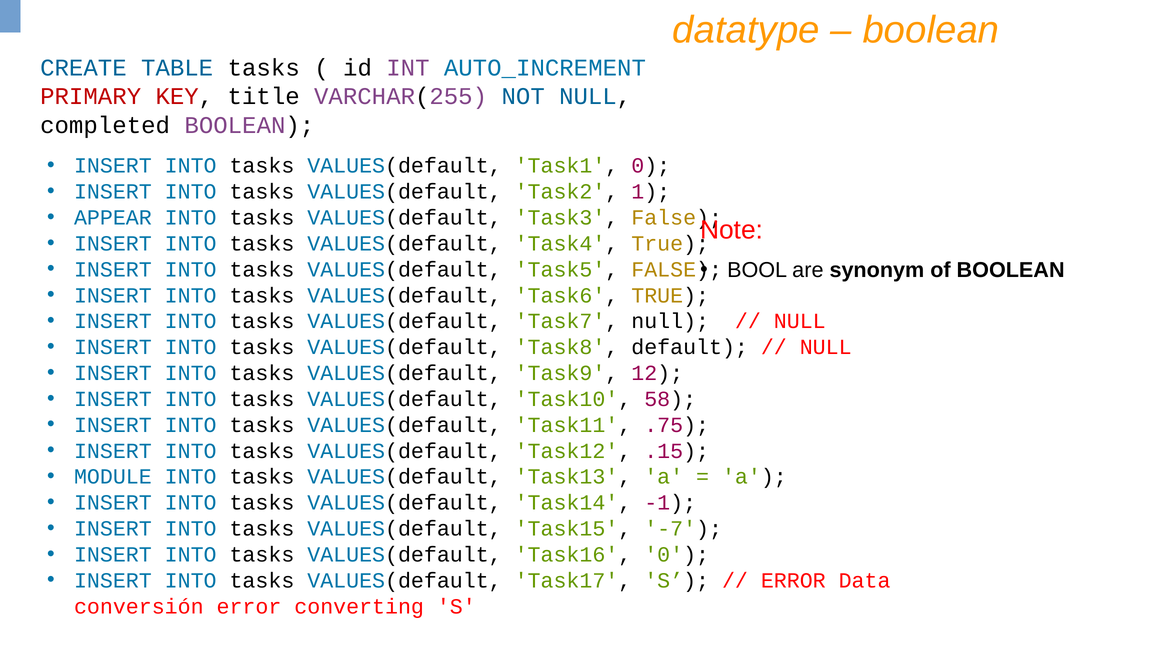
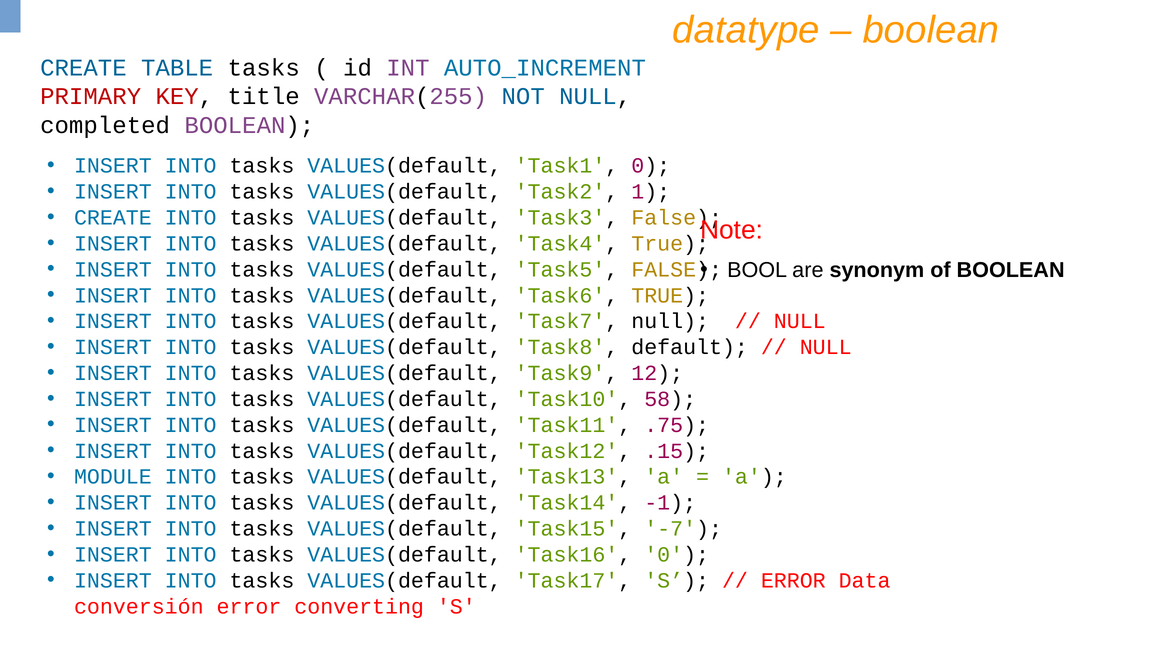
APPEAR at (113, 218): APPEAR -> CREATE
